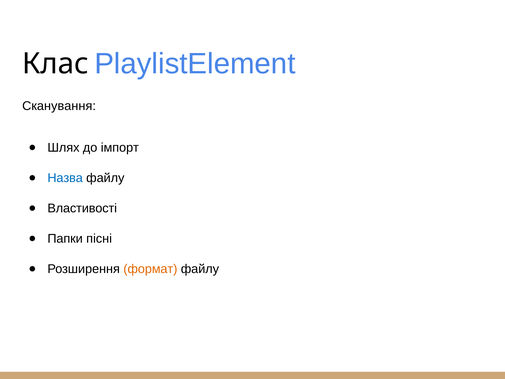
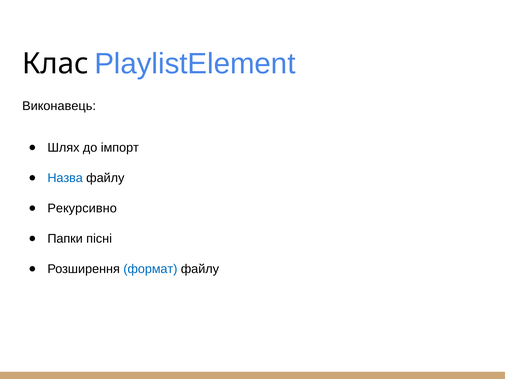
Сканування: Сканування -> Виконавець
Властивості: Властивості -> Рекурсивно
формат colour: orange -> blue
